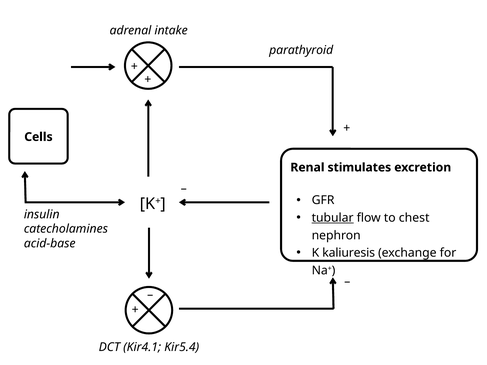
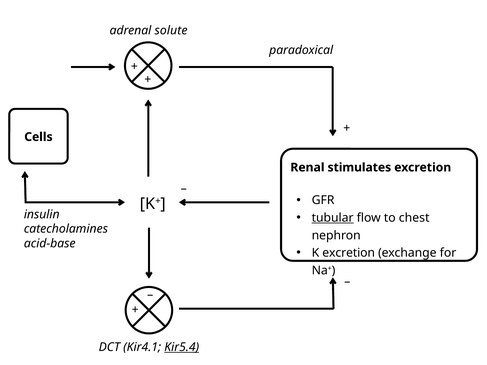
intake: intake -> solute
parathyroid: parathyroid -> paradoxical
K kaliuresis: kaliuresis -> excretion
Kir5.4 underline: none -> present
